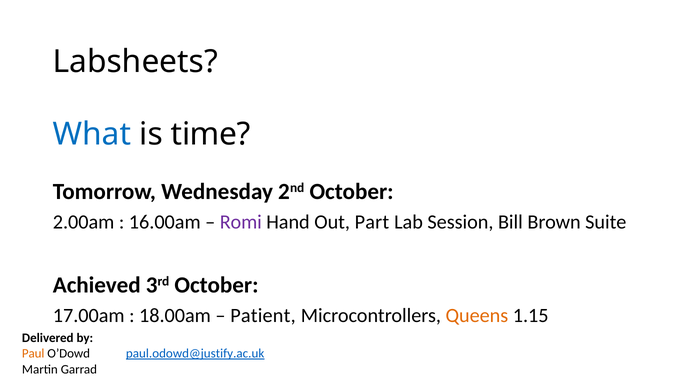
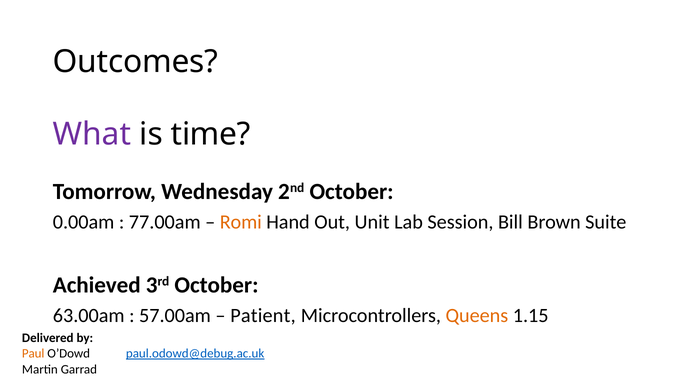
Labsheets: Labsheets -> Outcomes
What colour: blue -> purple
2.00am: 2.00am -> 0.00am
16.00am: 16.00am -> 77.00am
Romi colour: purple -> orange
Part: Part -> Unit
17.00am: 17.00am -> 63.00am
18.00am: 18.00am -> 57.00am
paul.odowd@justify.ac.uk: paul.odowd@justify.ac.uk -> paul.odowd@debug.ac.uk
